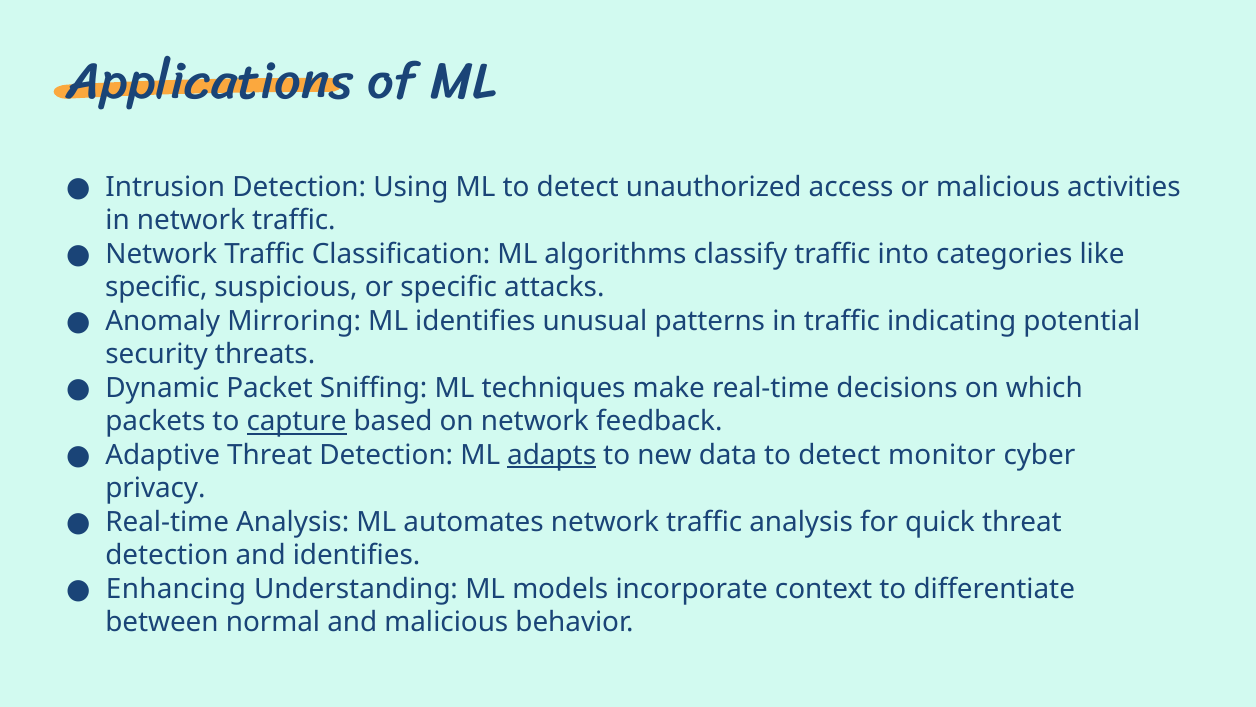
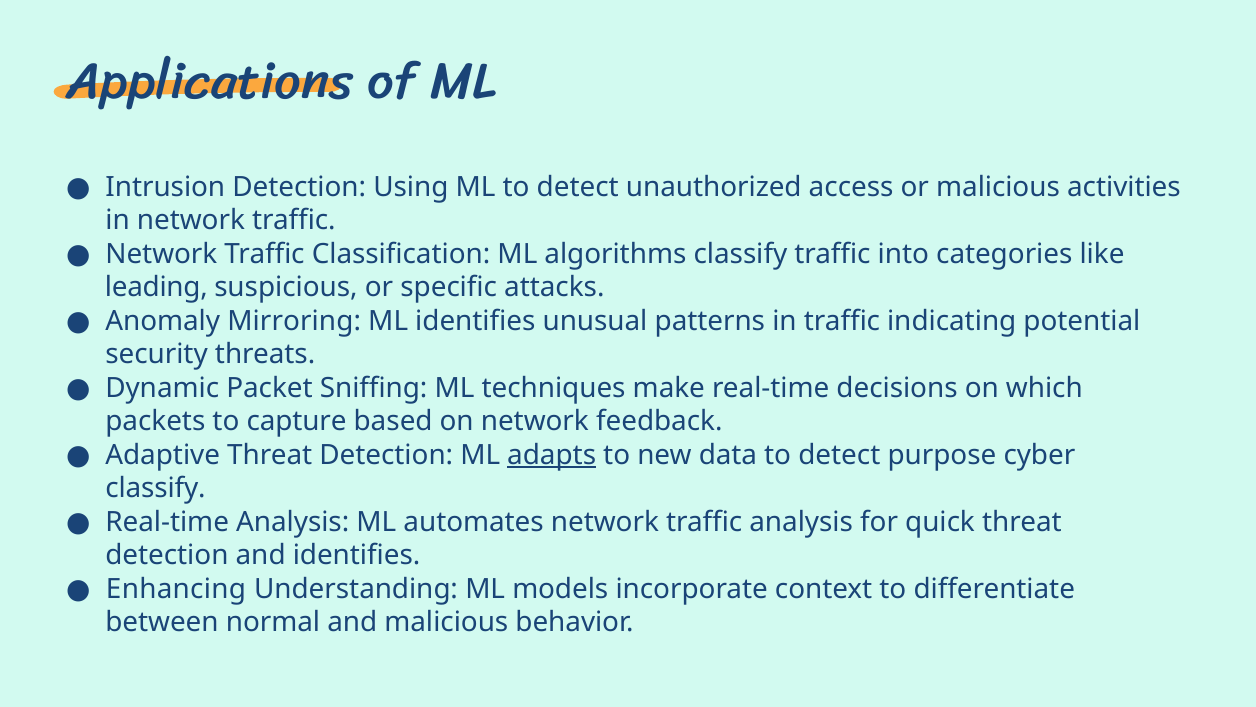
specific at (156, 288): specific -> leading
capture underline: present -> none
monitor: monitor -> purpose
privacy at (156, 488): privacy -> classify
